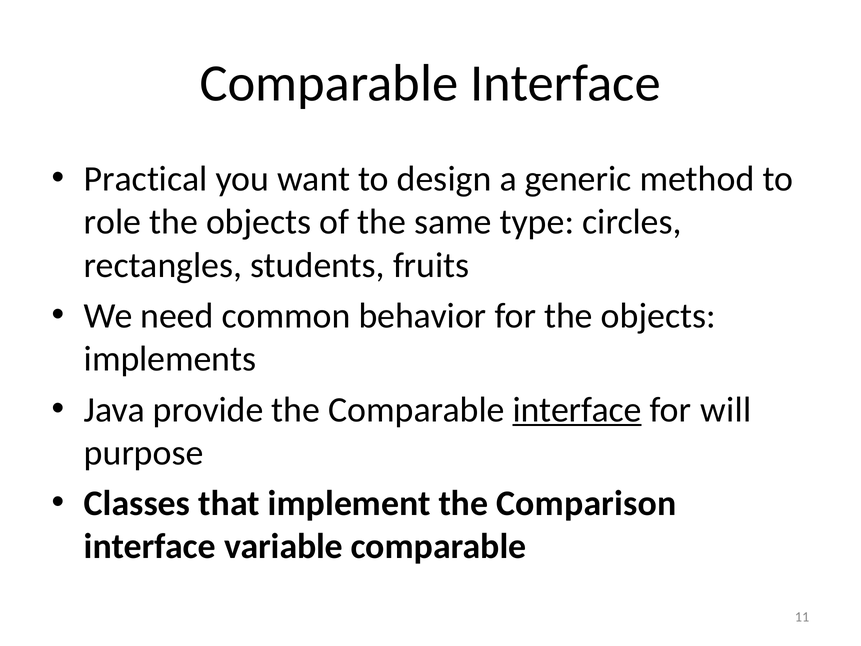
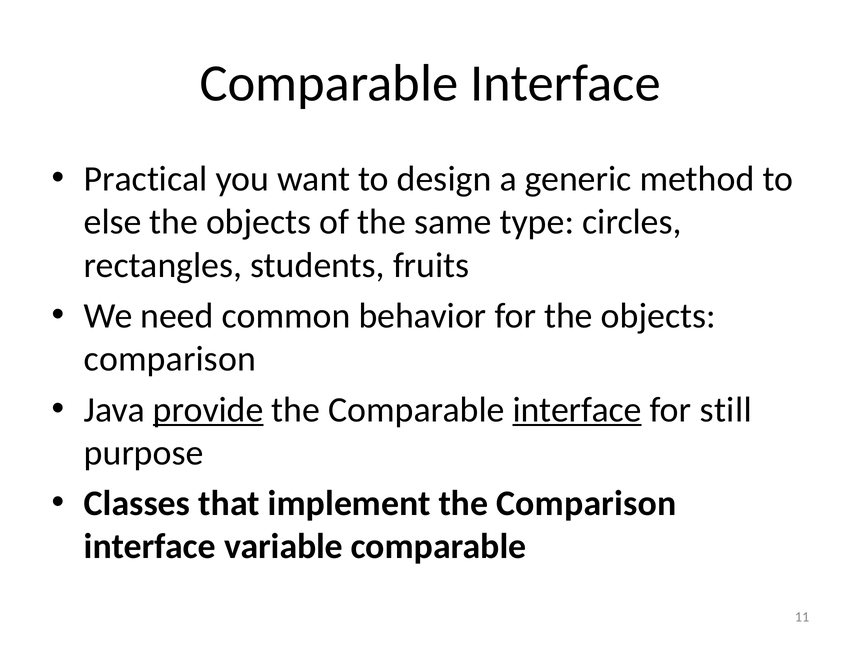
role: role -> else
implements at (170, 359): implements -> comparison
provide underline: none -> present
will: will -> still
